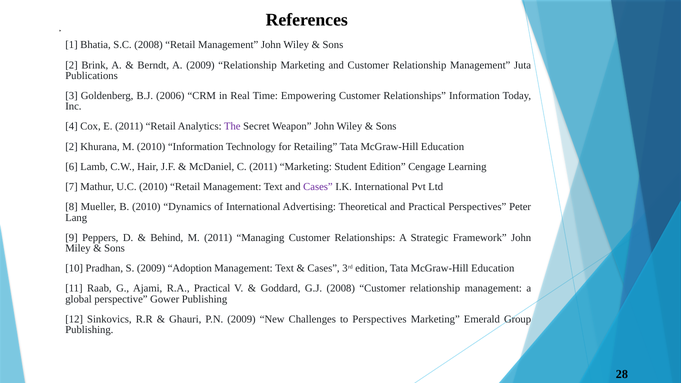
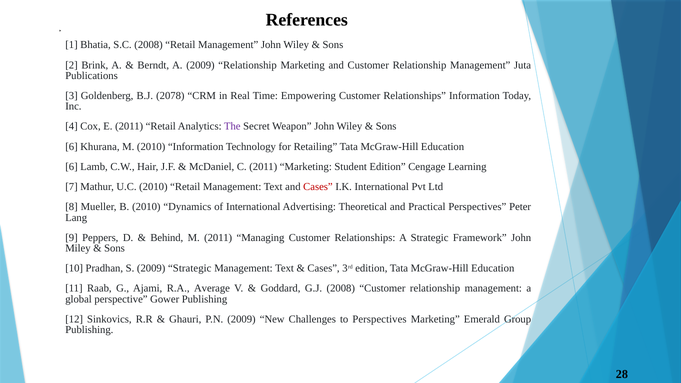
2006: 2006 -> 2078
2 at (71, 147): 2 -> 6
Cases at (318, 187) colour: purple -> red
2009 Adoption: Adoption -> Strategic
R.A Practical: Practical -> Average
